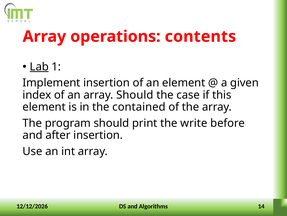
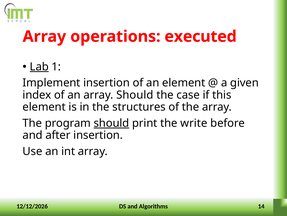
contents: contents -> executed
contained: contained -> structures
should at (111, 123) underline: none -> present
